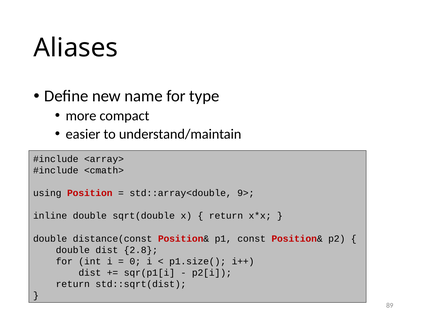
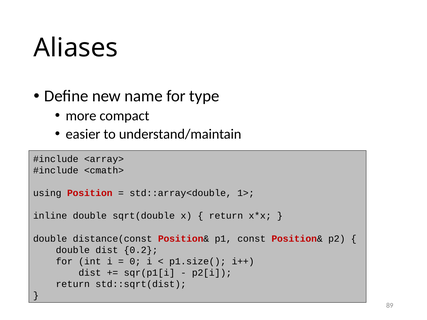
9>: 9> -> 1>
2.8: 2.8 -> 0.2
